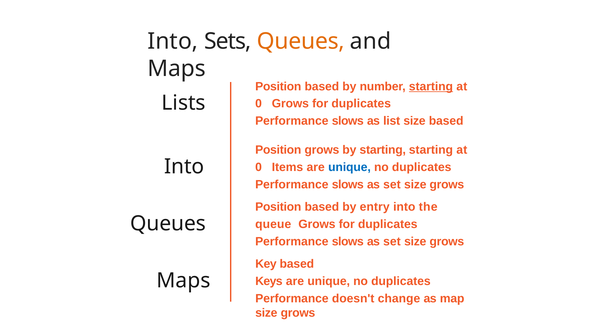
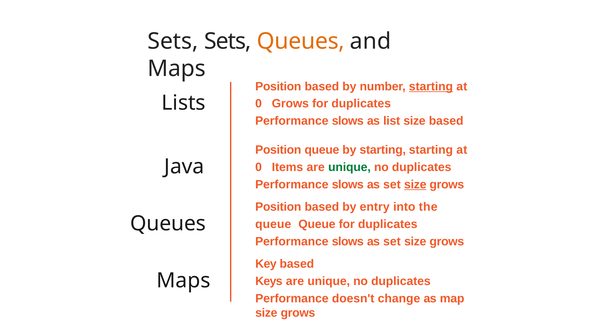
Into at (173, 41): Into -> Sets
Position grows: grows -> queue
Into at (184, 166): Into -> Java
unique at (349, 167) colour: blue -> green
size at (415, 184) underline: none -> present
queue Grows: Grows -> Queue
